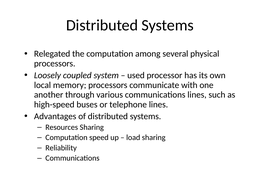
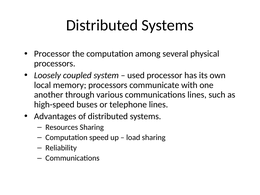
Relegated at (52, 54): Relegated -> Processor
